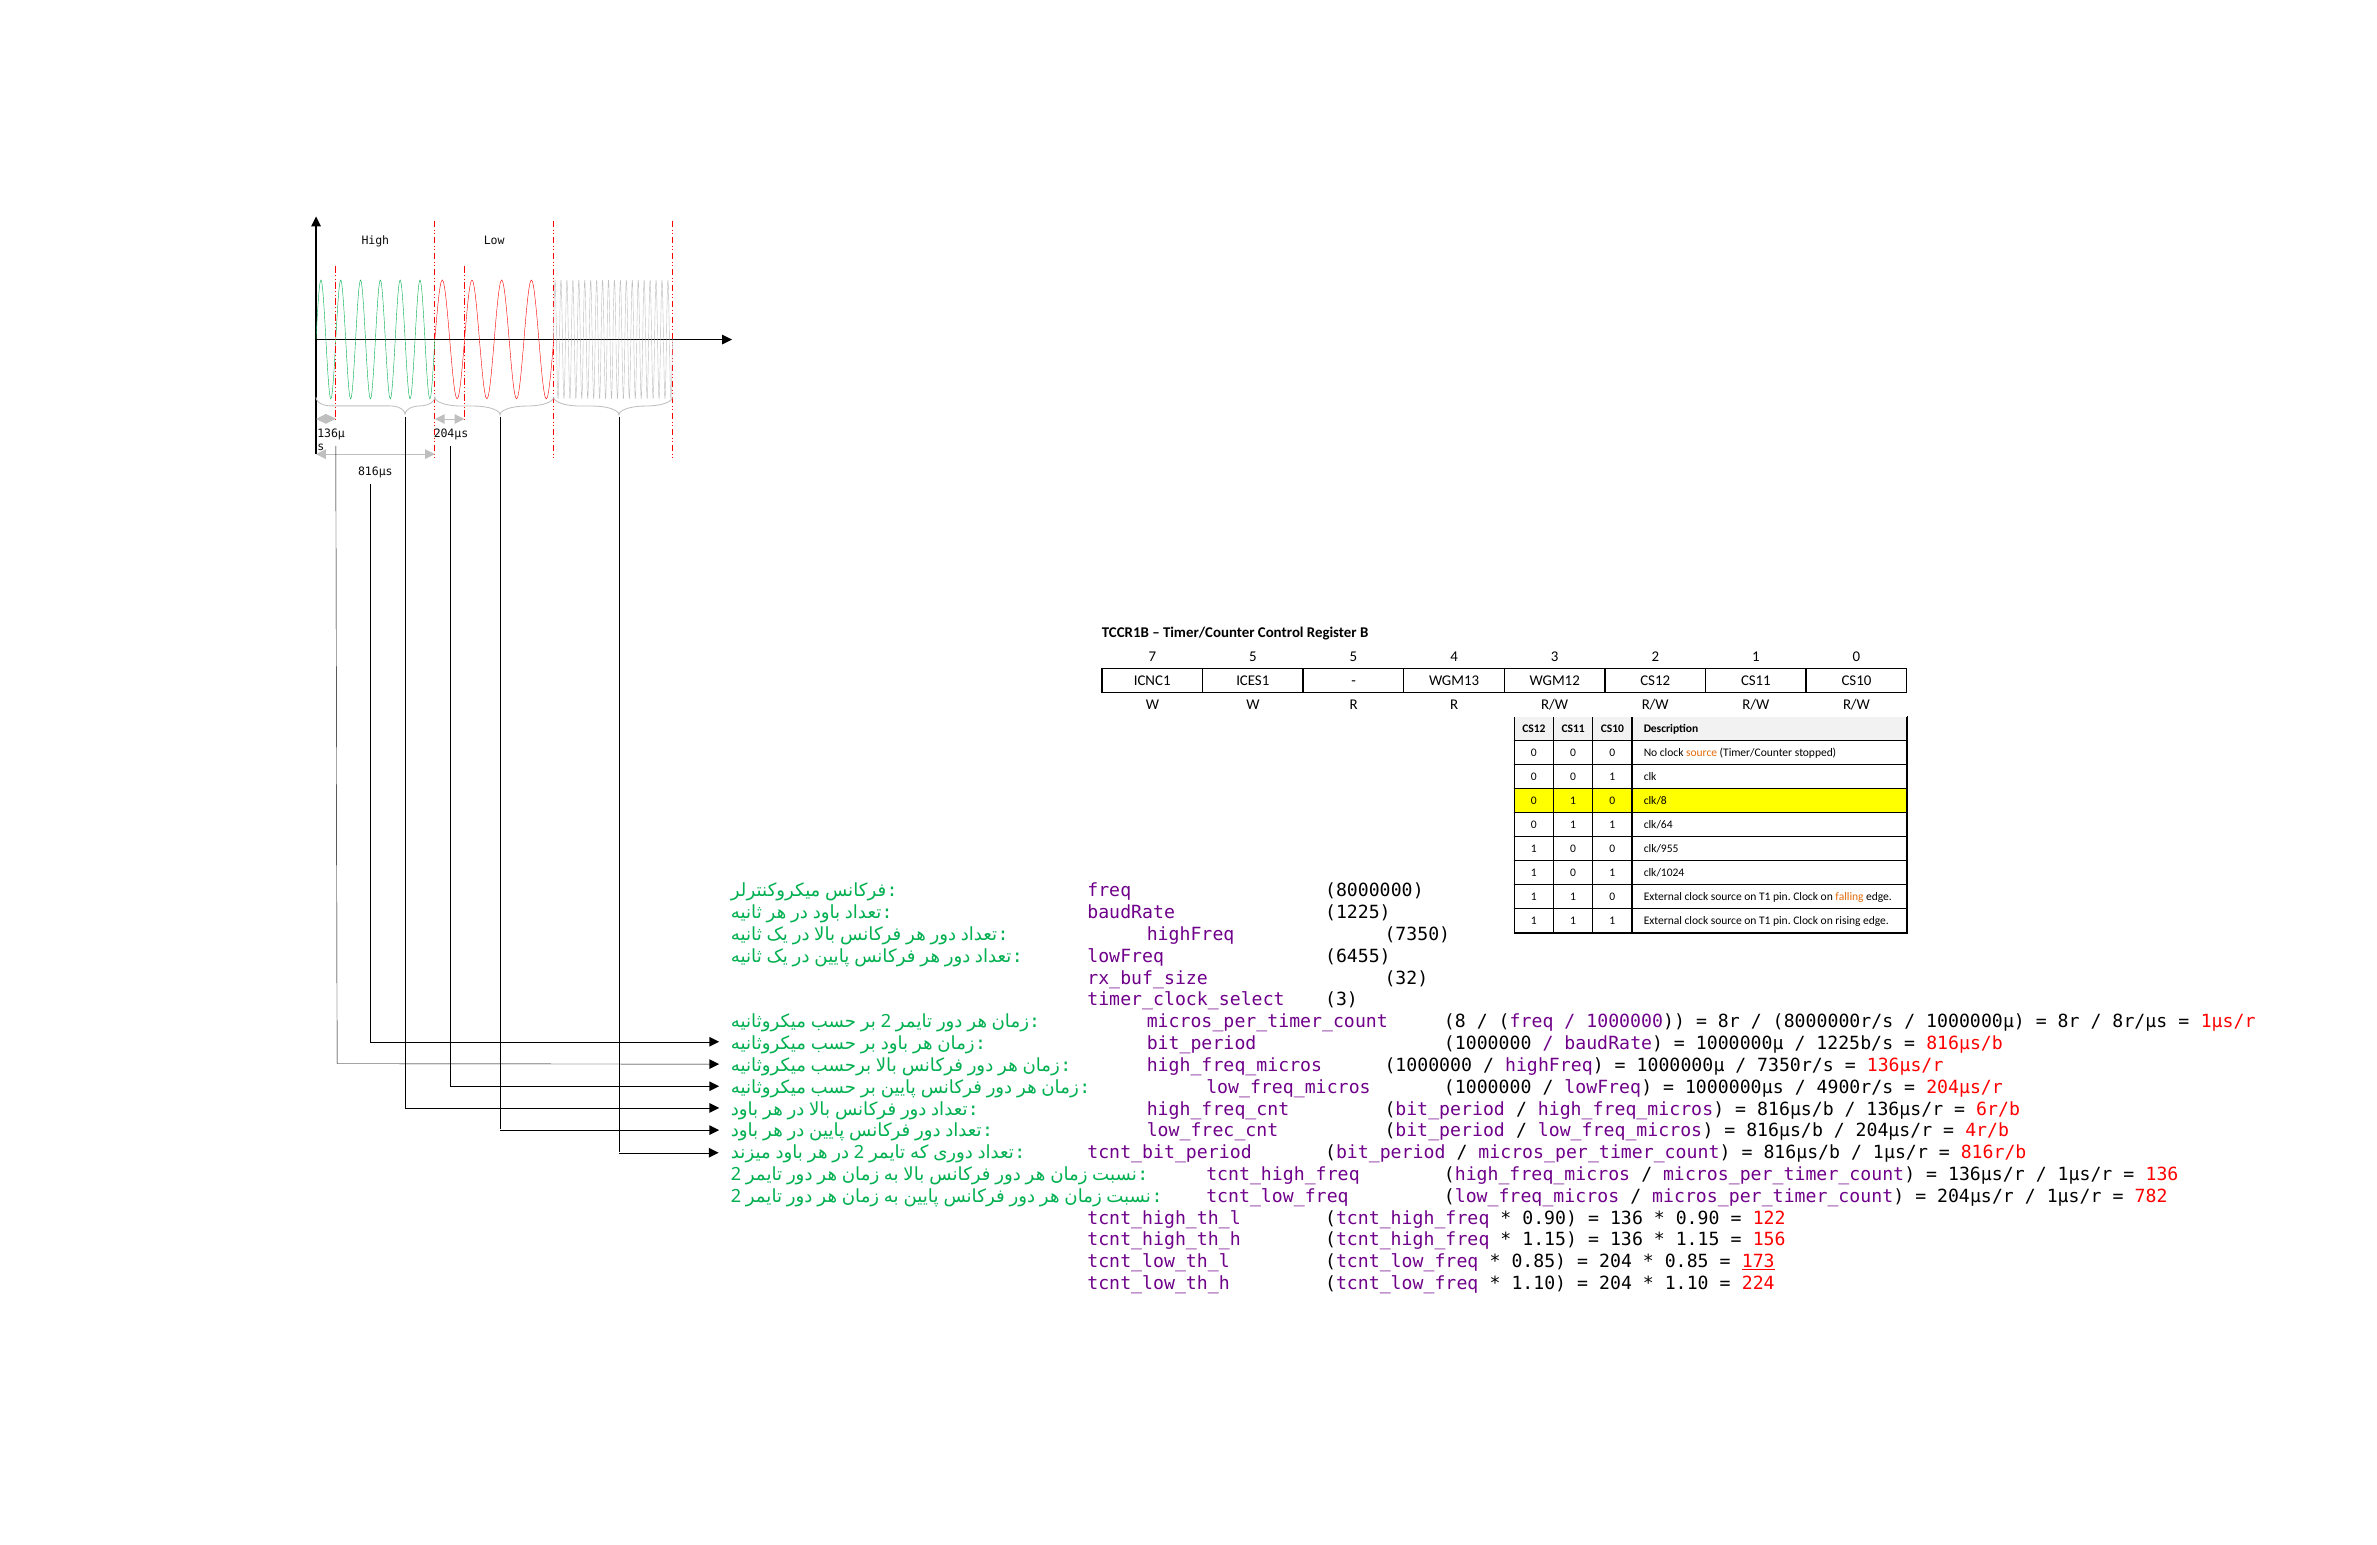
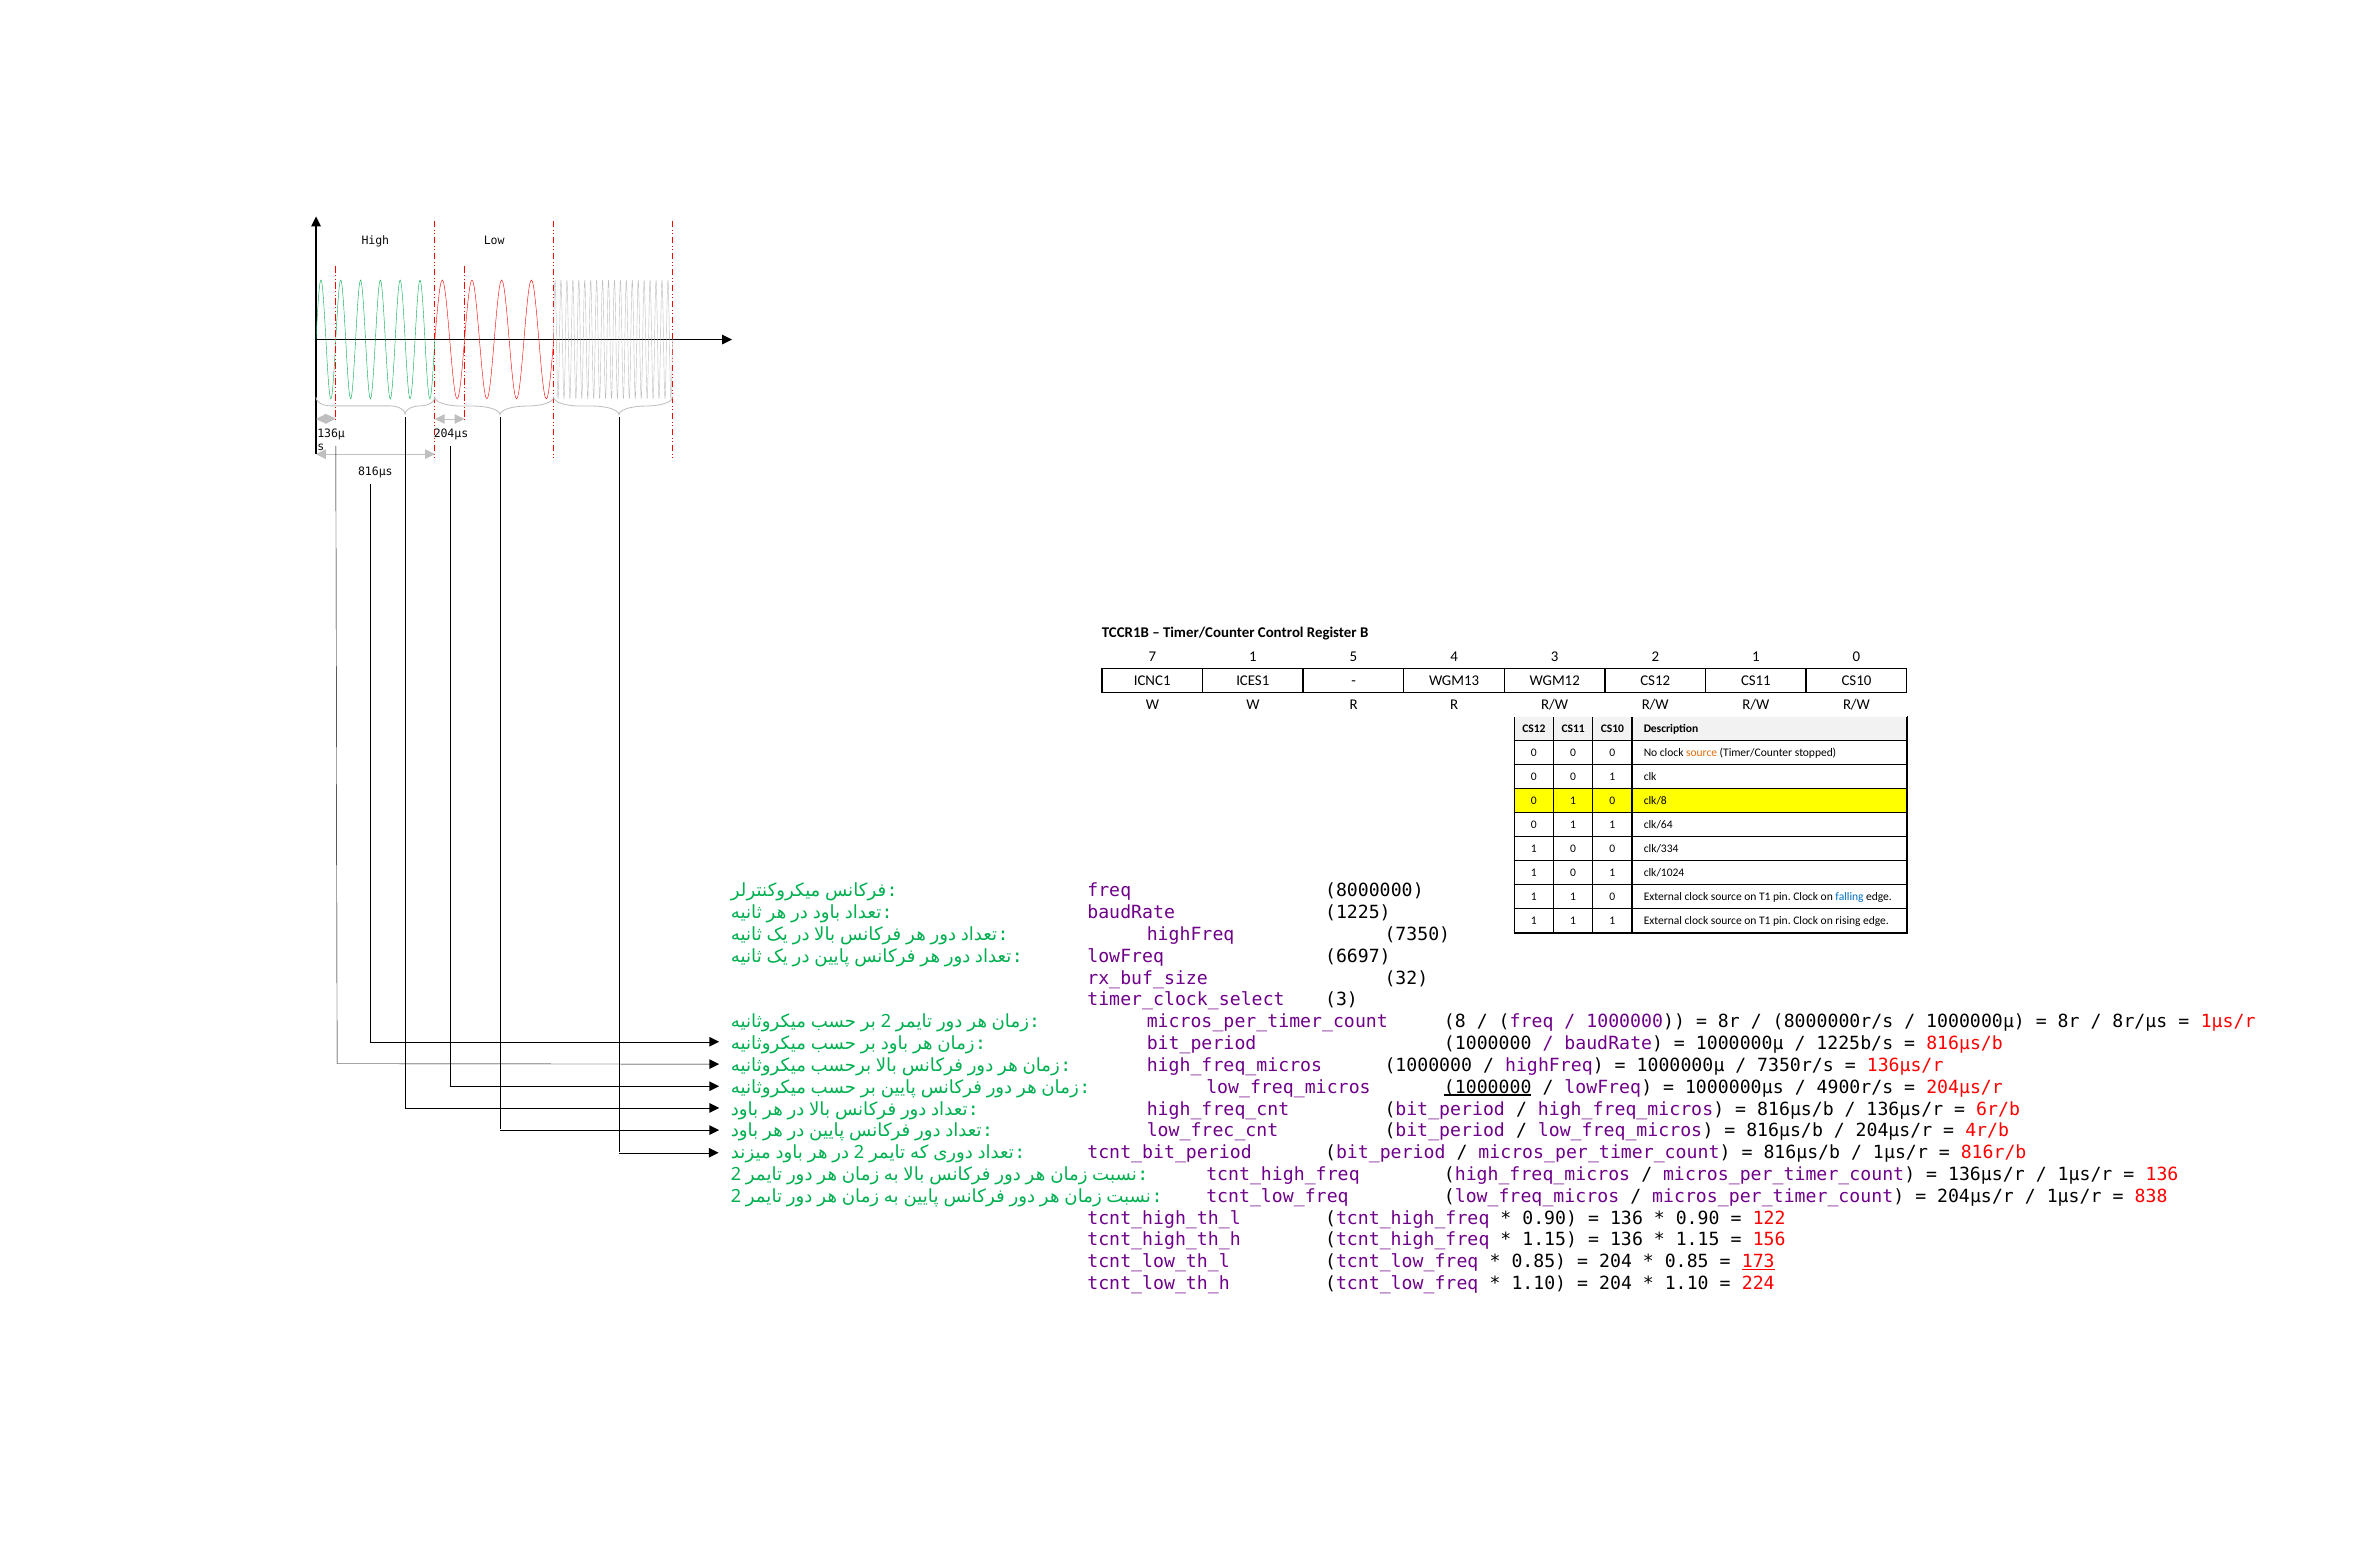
7 5: 5 -> 1
clk/955: clk/955 -> clk/334
falling colour: orange -> blue
6455: 6455 -> 6697
1000000 at (1488, 1087) underline: none -> present
782: 782 -> 838
